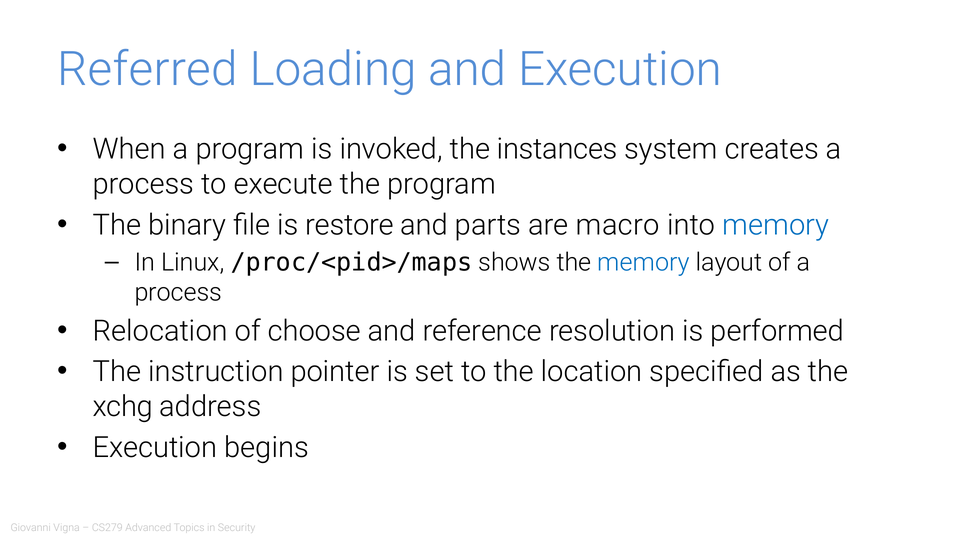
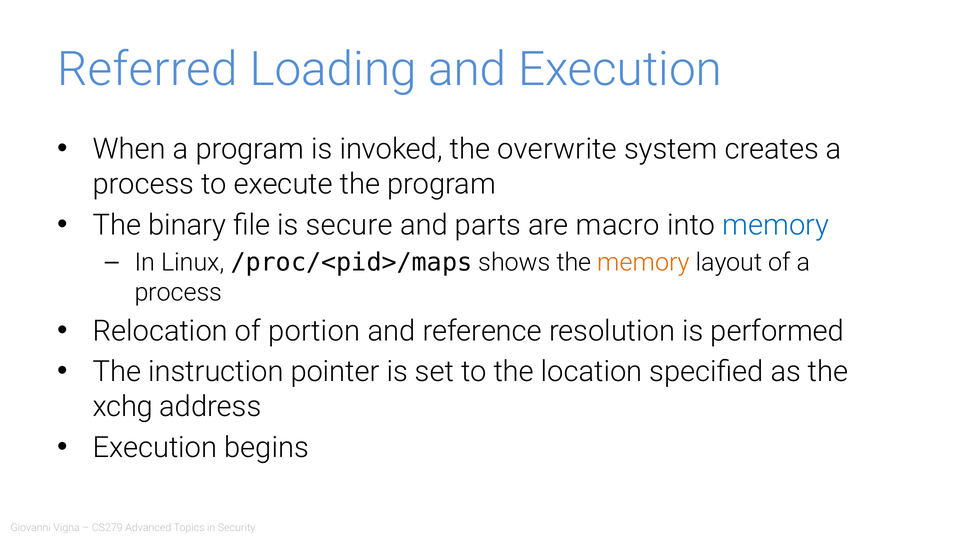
instances: instances -> overwrite
restore: restore -> secure
memory at (644, 262) colour: blue -> orange
choose: choose -> portion
